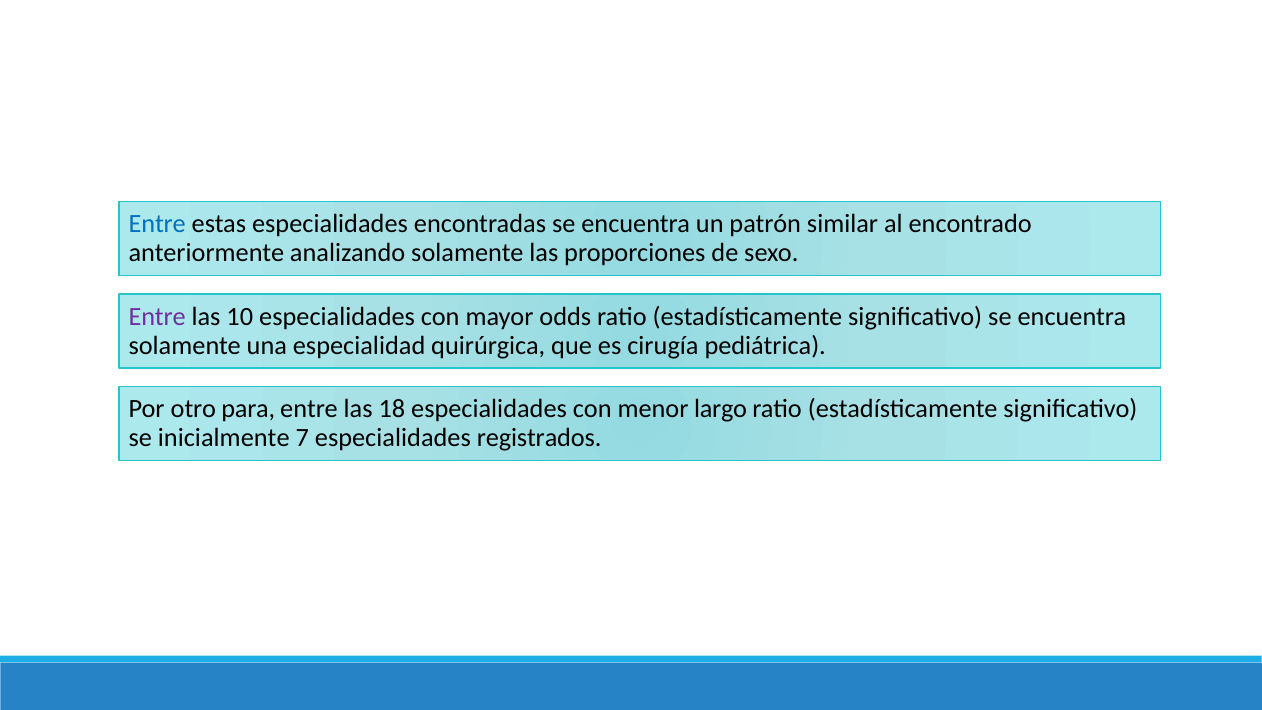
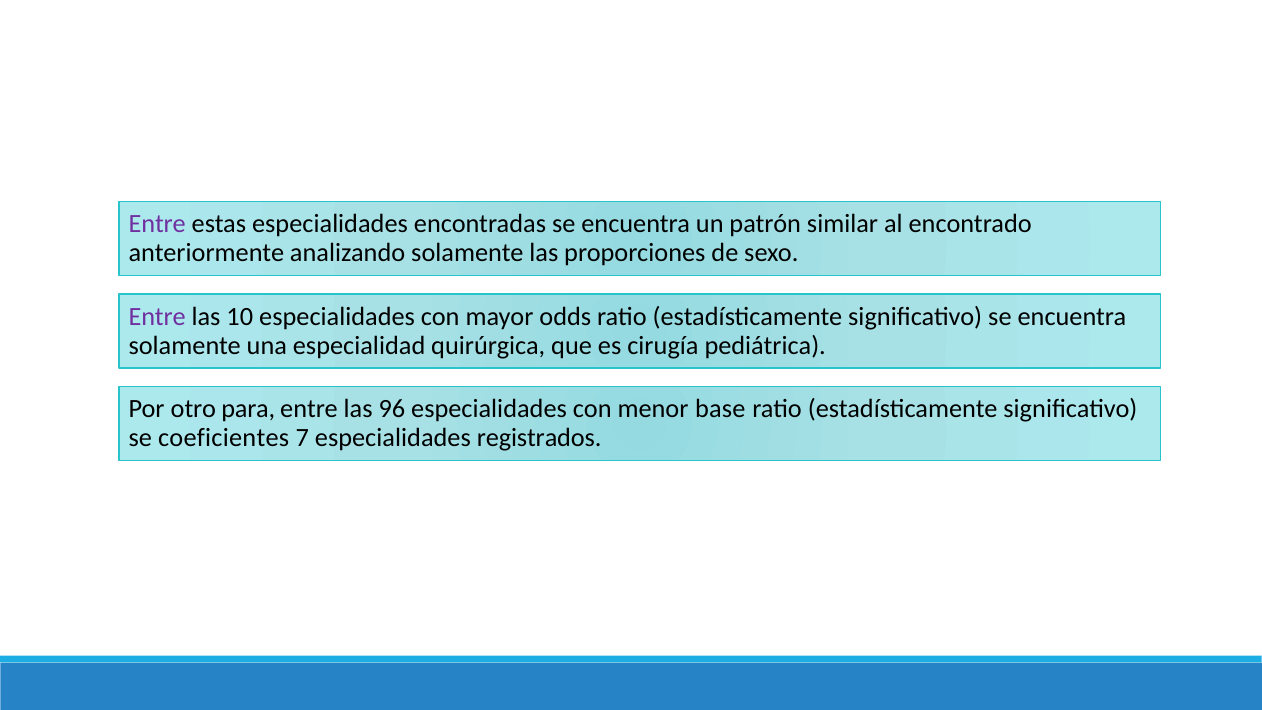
Entre at (157, 224) colour: blue -> purple
18: 18 -> 96
largo: largo -> base
inicialmente: inicialmente -> coeficientes
